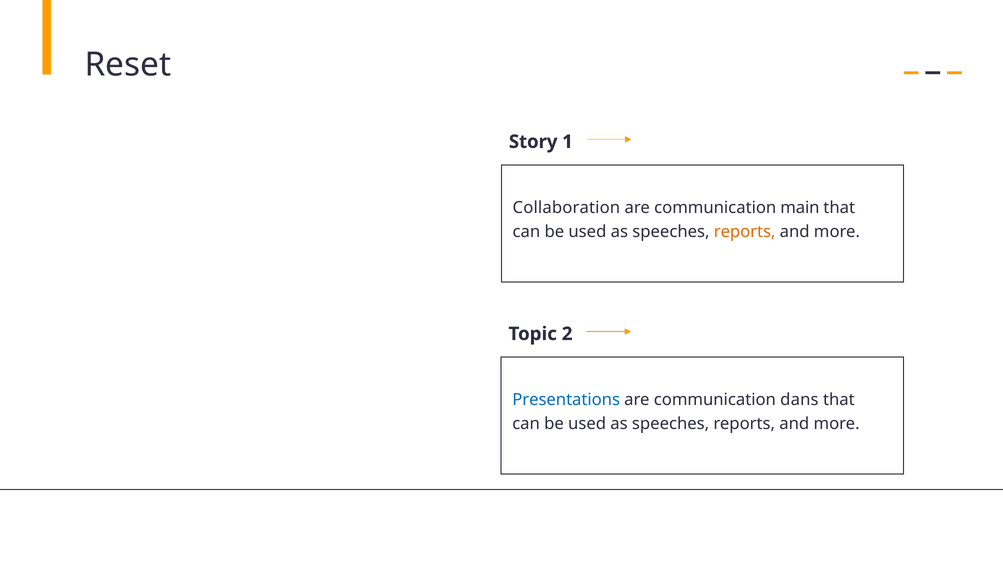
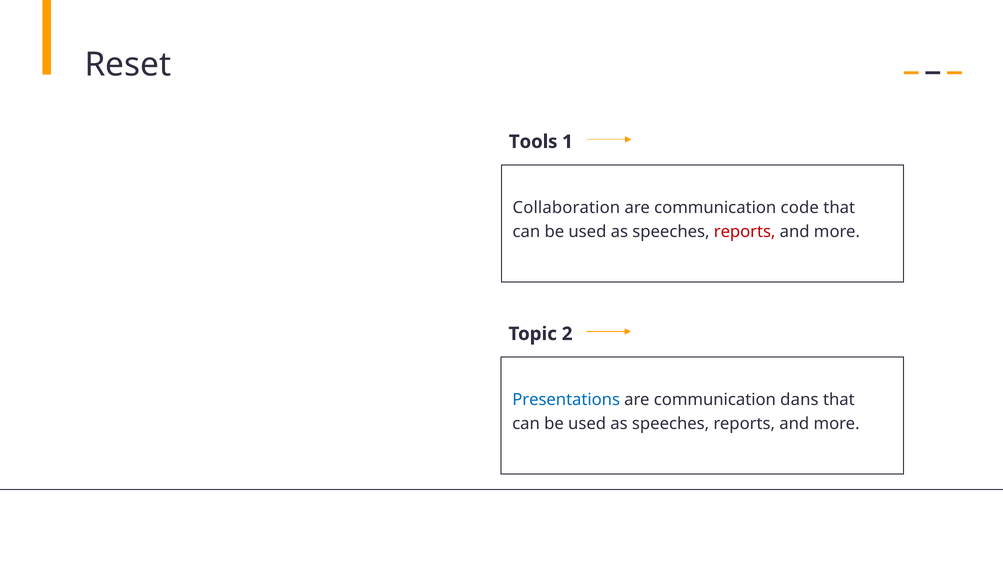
Story: Story -> Tools
main: main -> code
reports at (745, 232) colour: orange -> red
